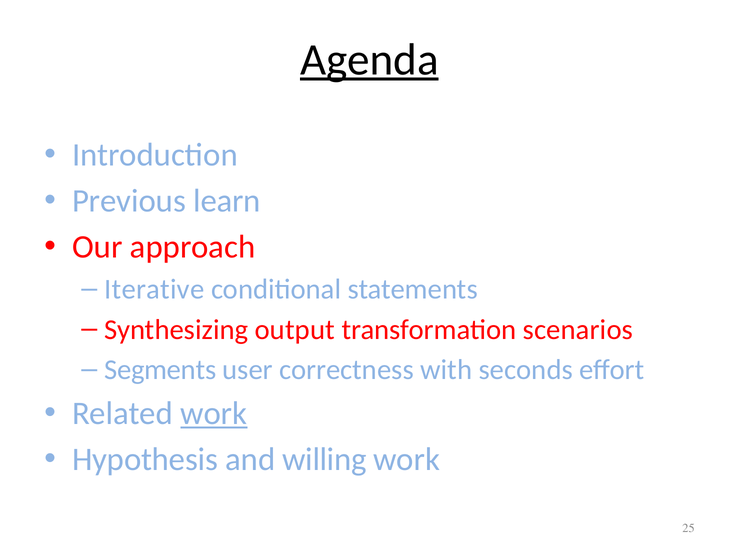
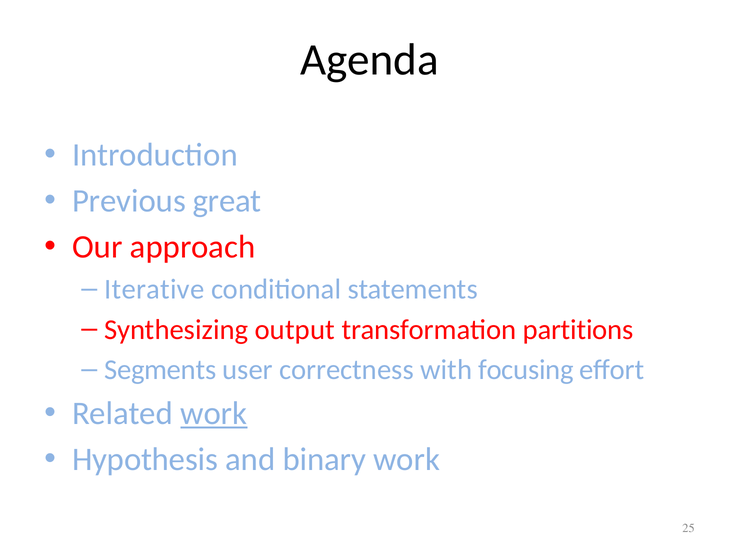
Agenda underline: present -> none
learn: learn -> great
scenarios: scenarios -> partitions
seconds: seconds -> focusing
willing: willing -> binary
